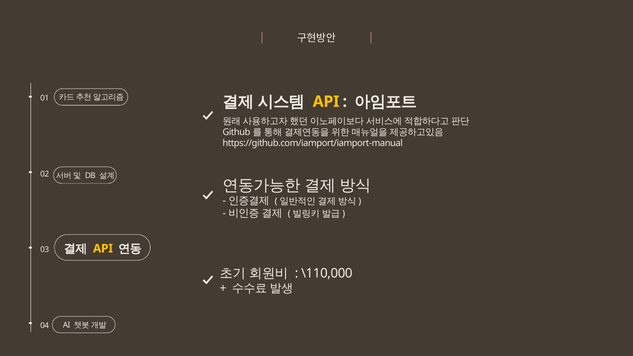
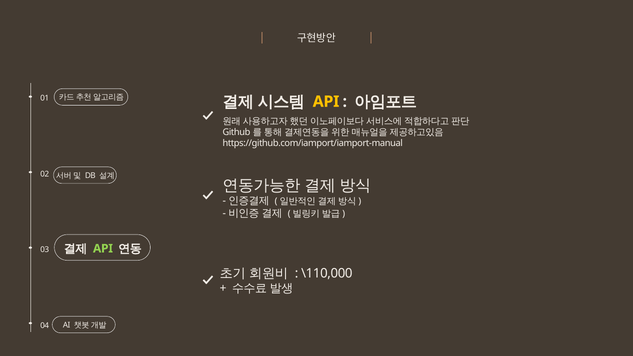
API at (103, 249) colour: yellow -> light green
